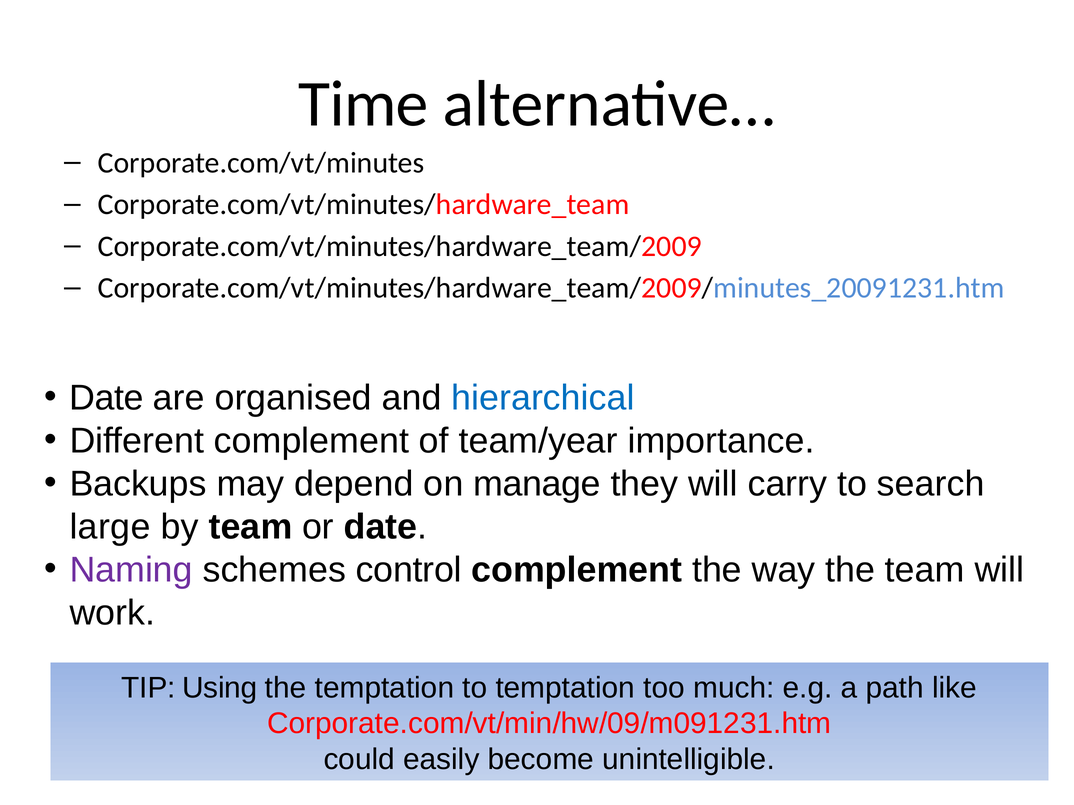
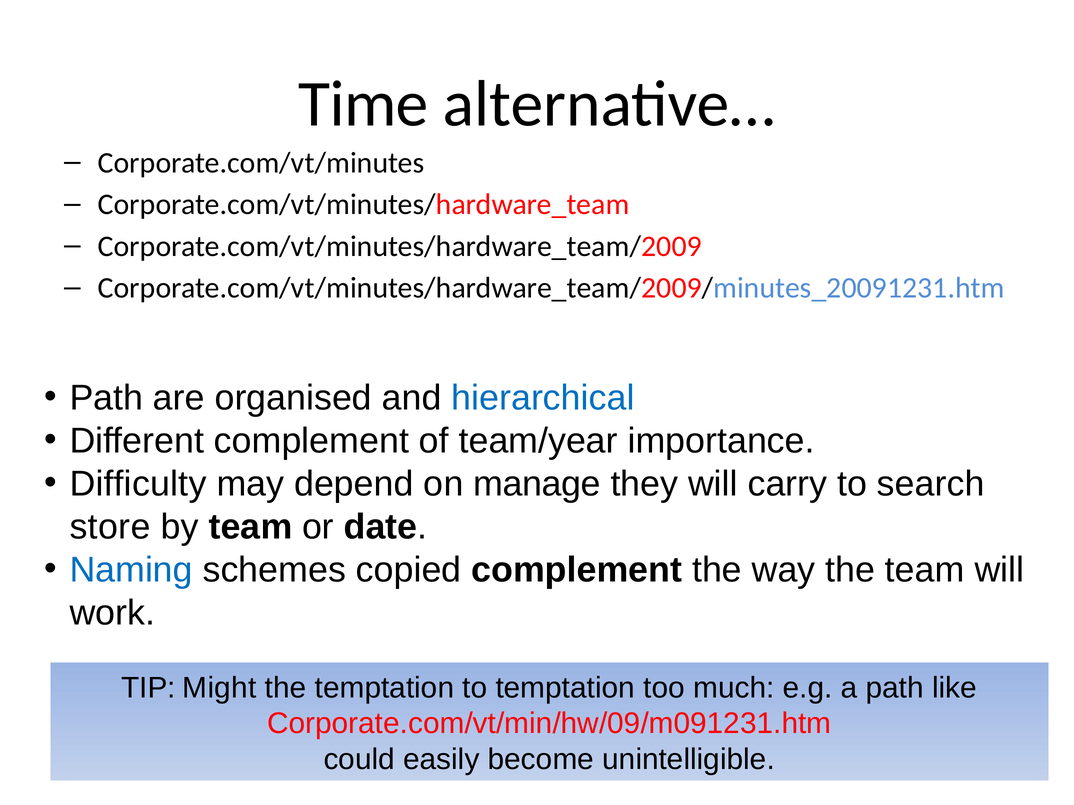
Date at (106, 398): Date -> Path
Backups: Backups -> Difficulty
large: large -> store
Naming colour: purple -> blue
control: control -> copied
Using: Using -> Might
